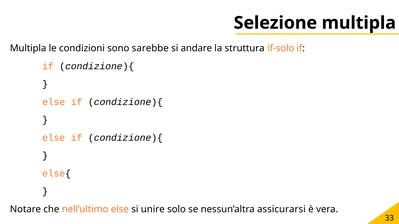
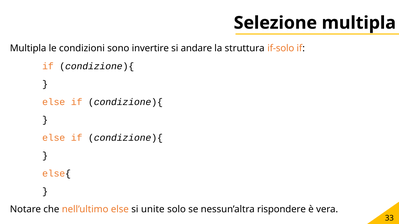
sarebbe: sarebbe -> invertire
unire: unire -> unite
assicurarsi: assicurarsi -> rispondere
